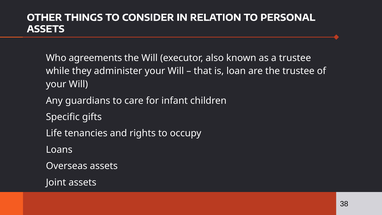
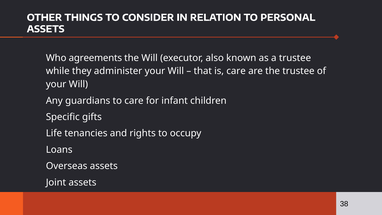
is loan: loan -> care
